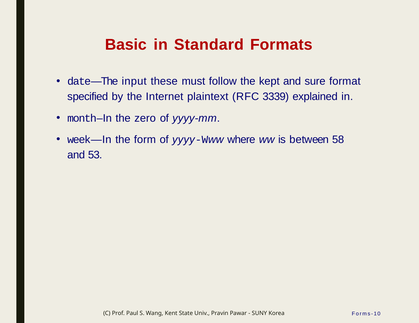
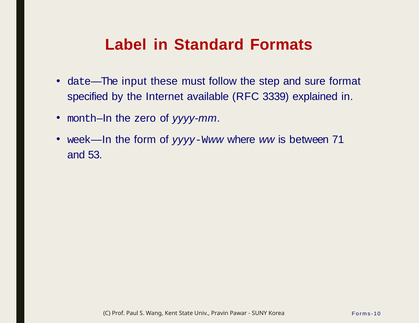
Basic: Basic -> Label
kept: kept -> step
plaintext: plaintext -> available
58: 58 -> 71
